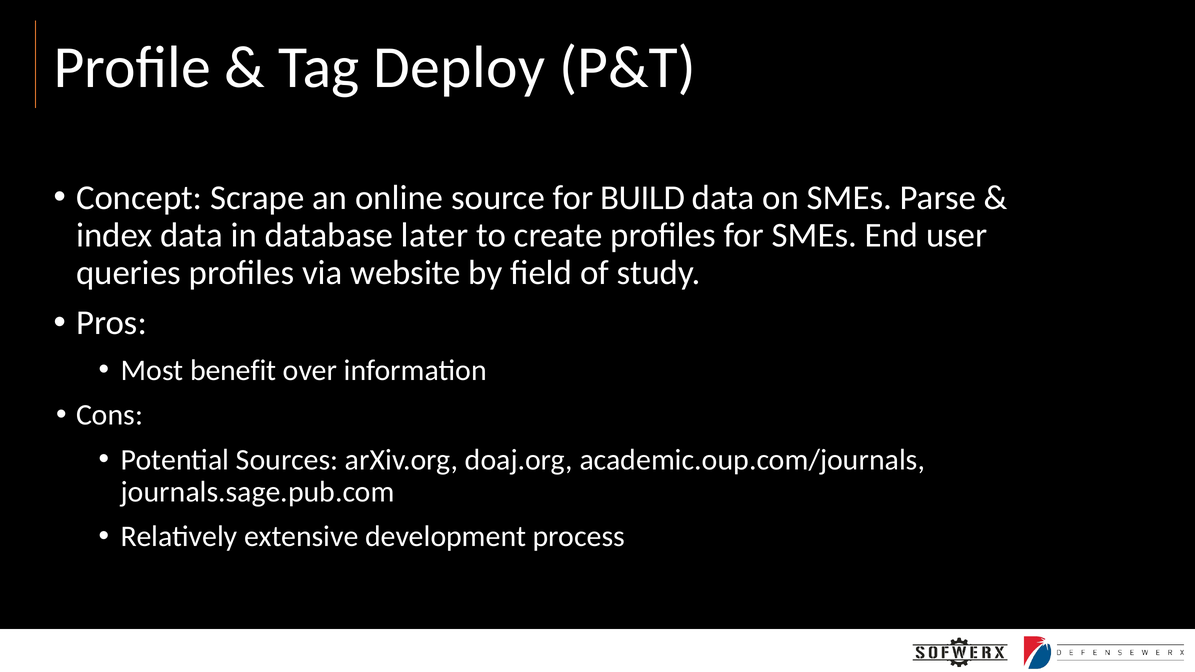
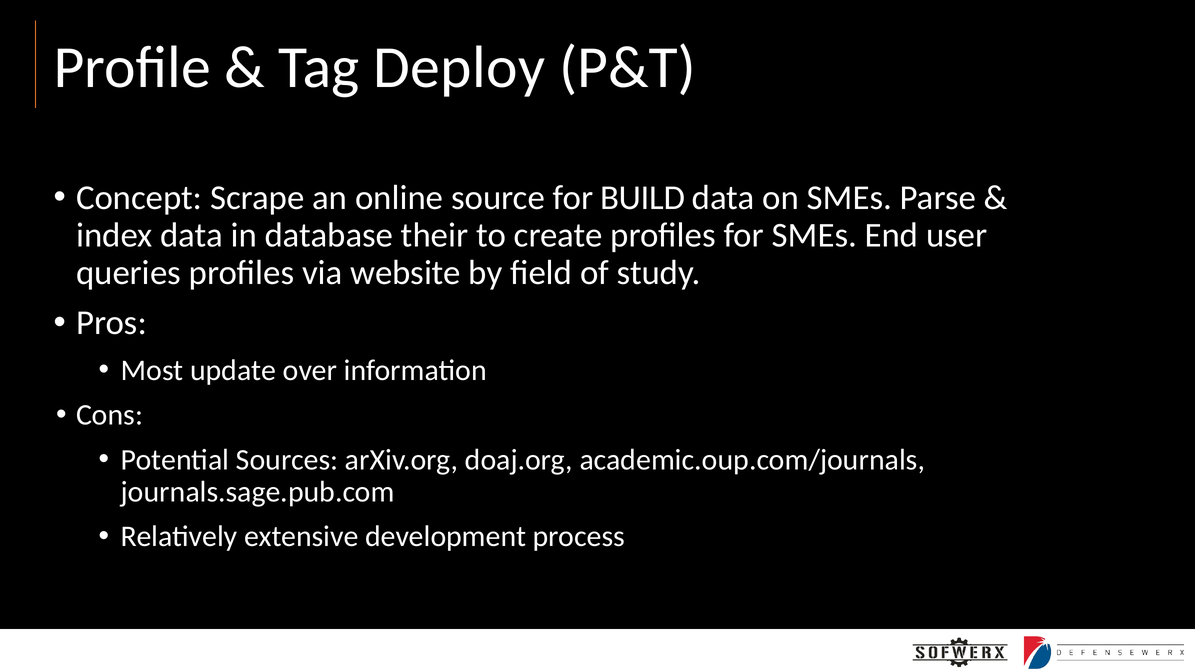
later: later -> their
benefit: benefit -> update
